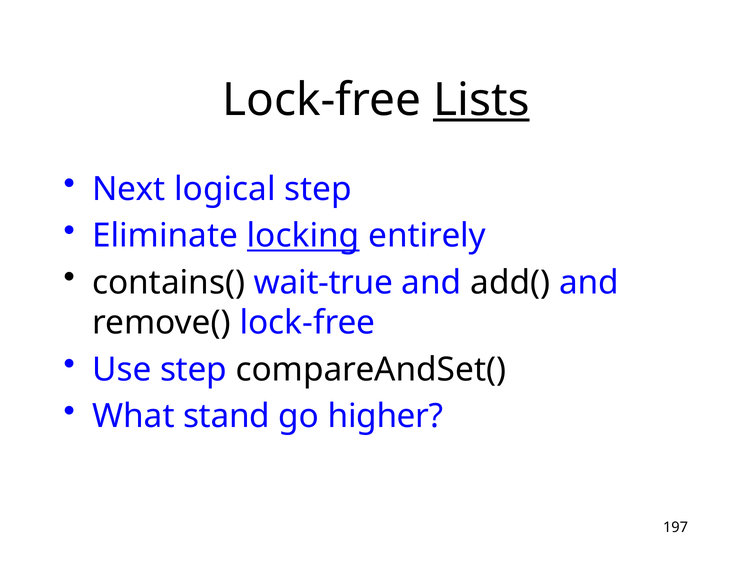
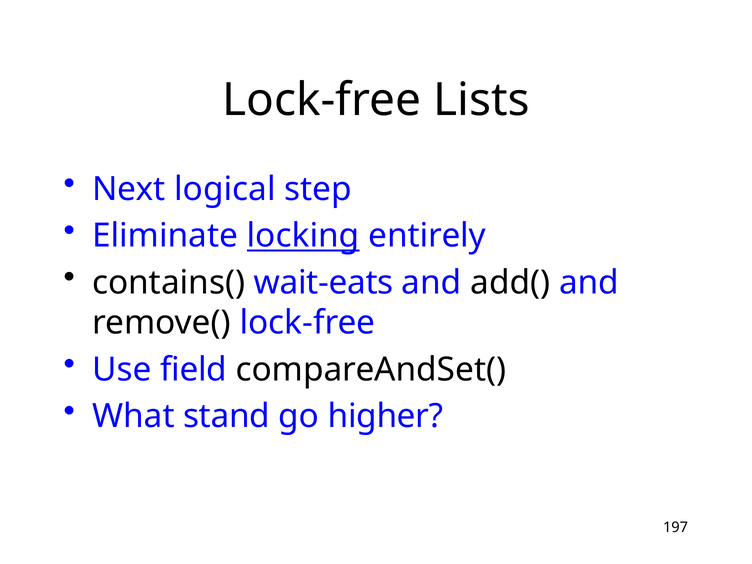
Lists underline: present -> none
wait-true: wait-true -> wait-eats
Use step: step -> field
